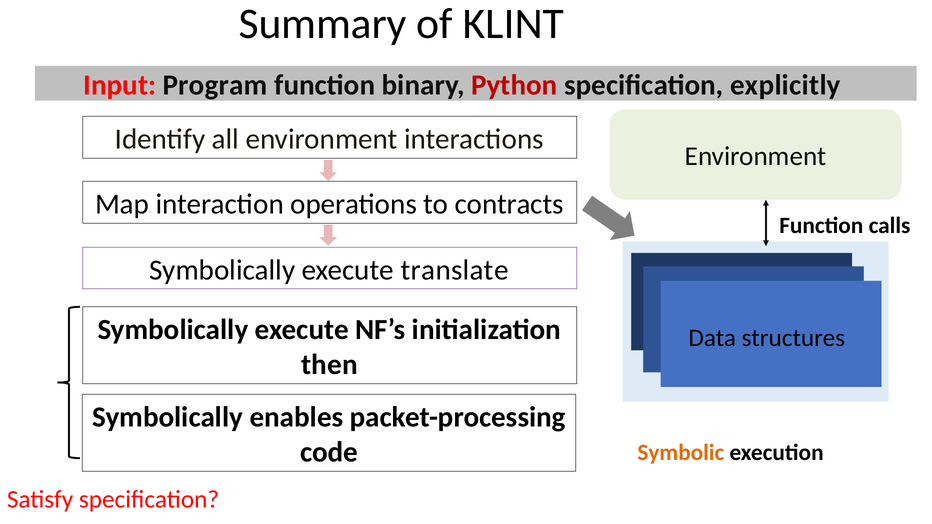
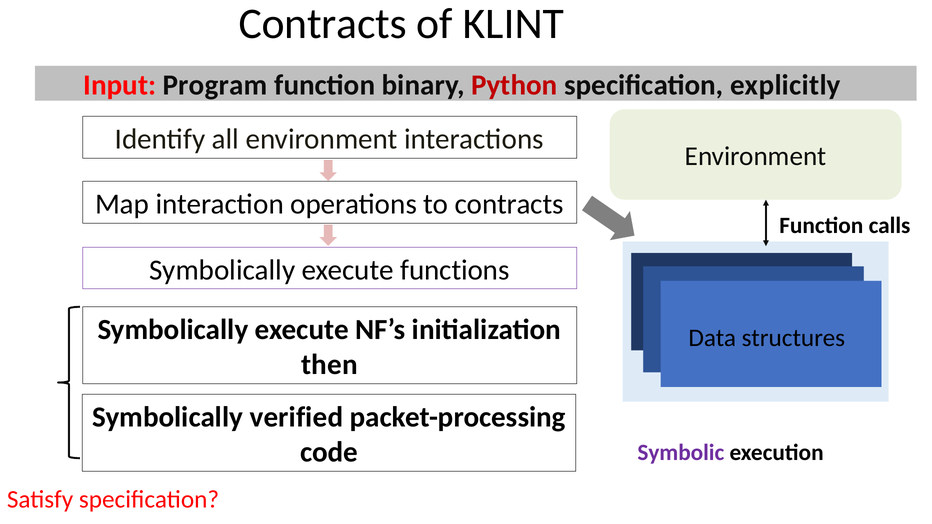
Summary at (323, 24): Summary -> Contracts
translate: translate -> functions
enables: enables -> verified
Symbolic colour: orange -> purple
